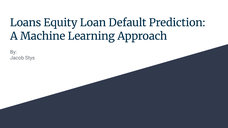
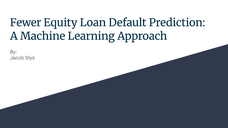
Loans: Loans -> Fewer
